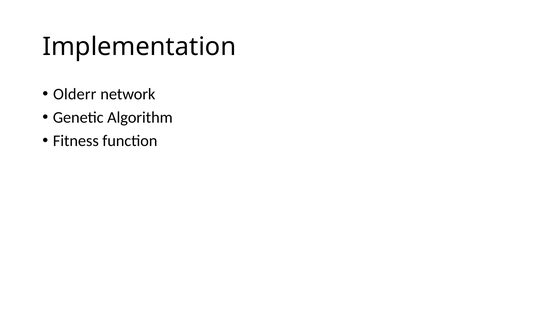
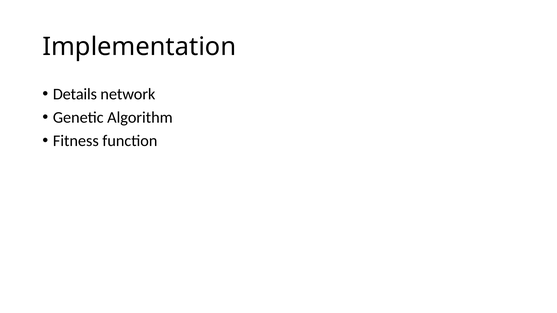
Olderr: Olderr -> Details
